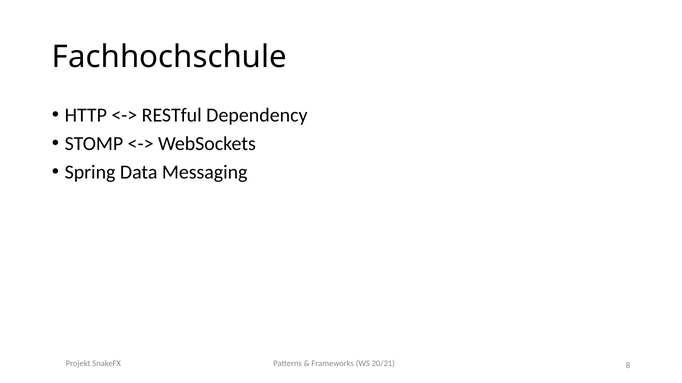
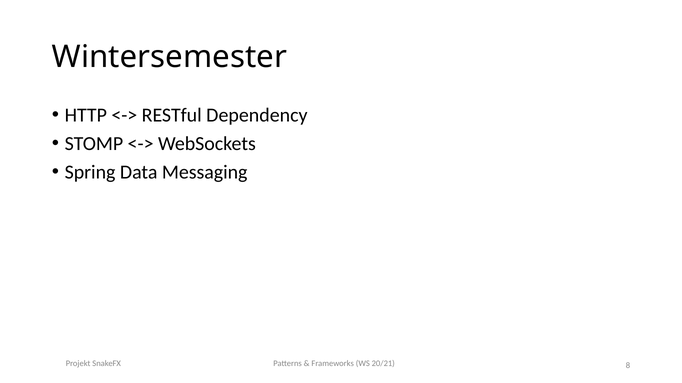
Fachhochschule: Fachhochschule -> Wintersemester
